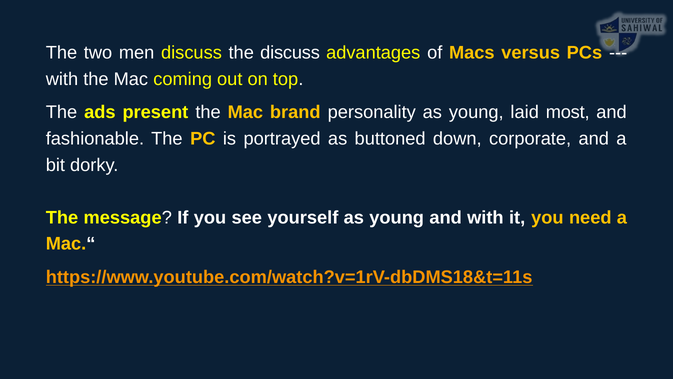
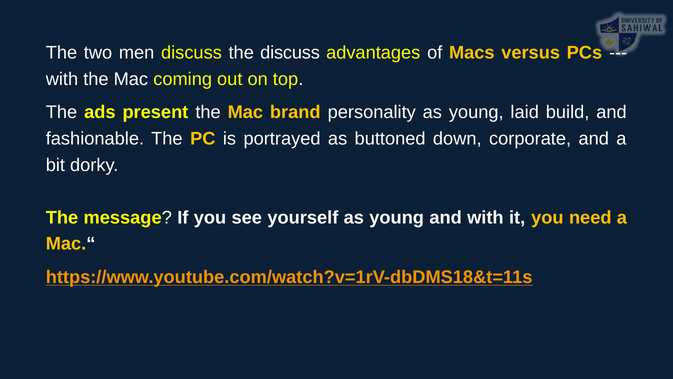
most: most -> build
